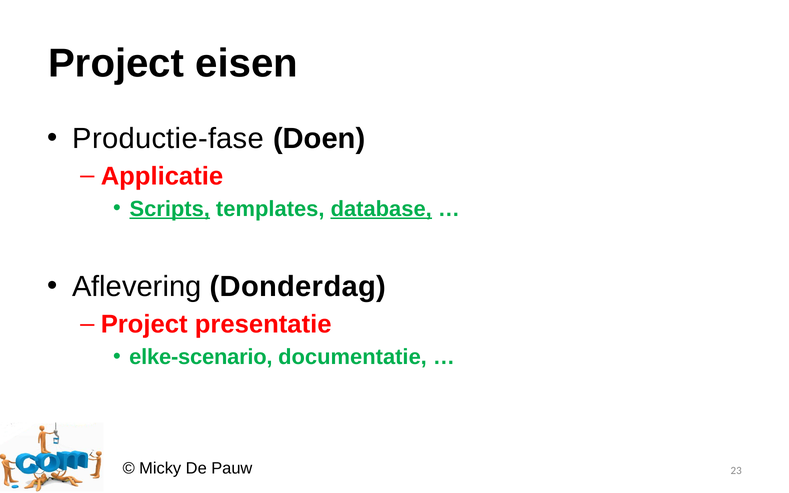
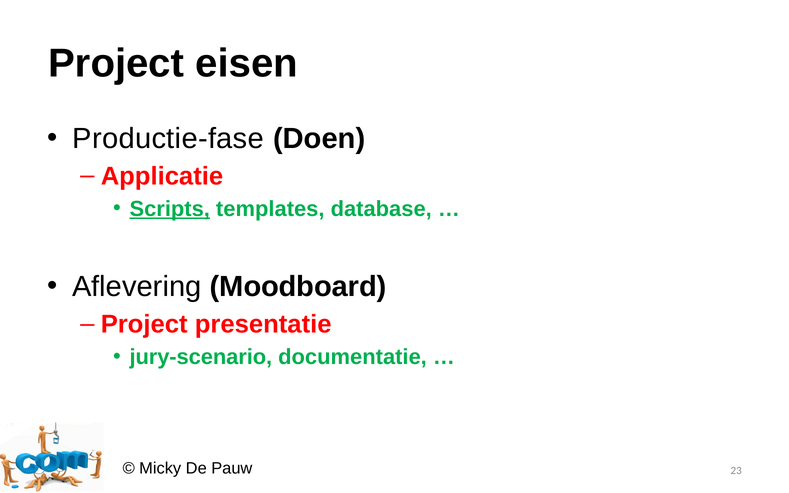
database underline: present -> none
Donderdag: Donderdag -> Moodboard
elke-scenario: elke-scenario -> jury-scenario
